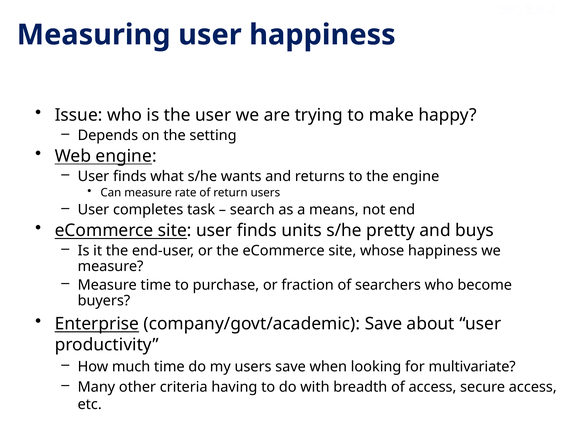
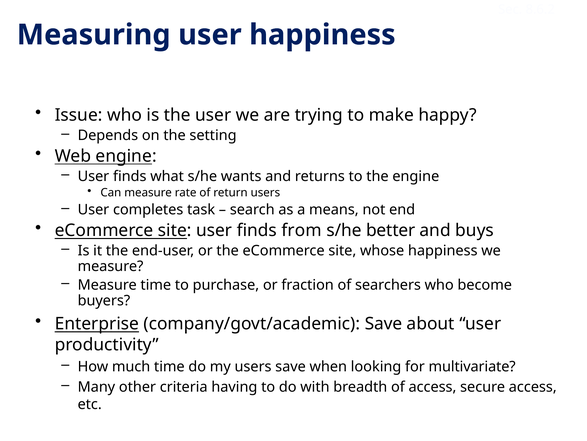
units: units -> from
pretty: pretty -> better
